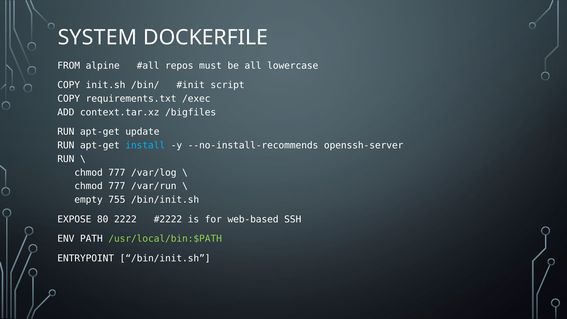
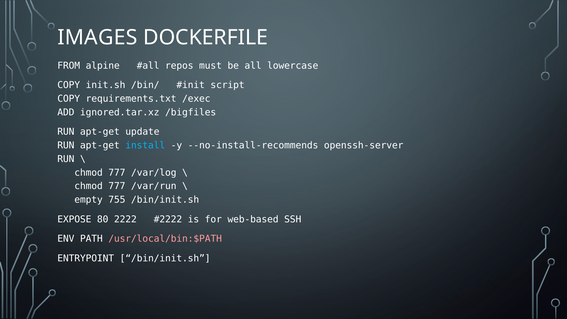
SYSTEM: SYSTEM -> IMAGES
context.tar.xz: context.tar.xz -> ignored.tar.xz
/usr/local/bin:$PATH colour: light green -> pink
